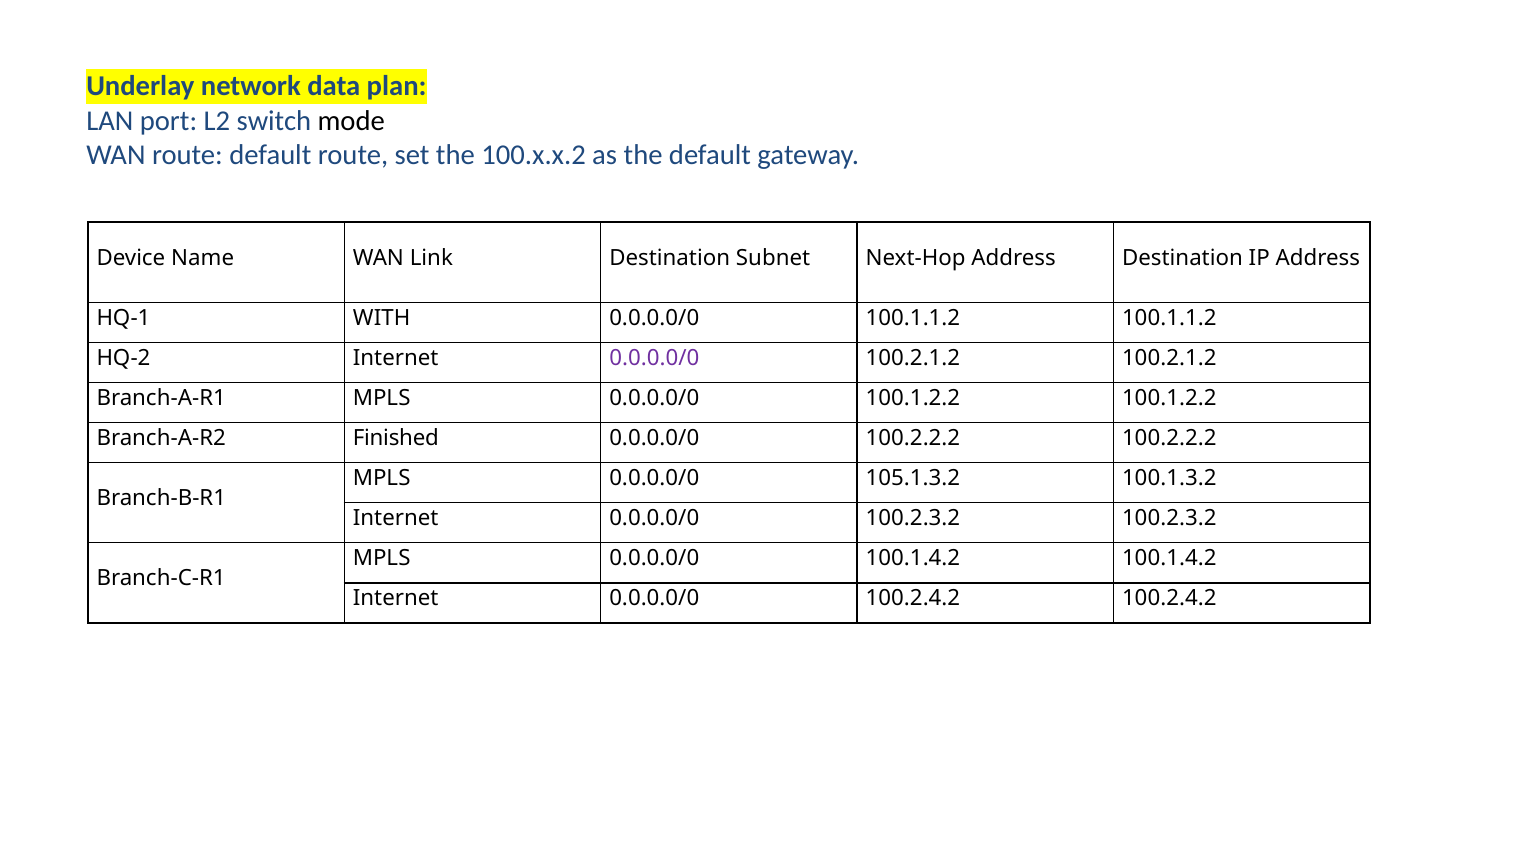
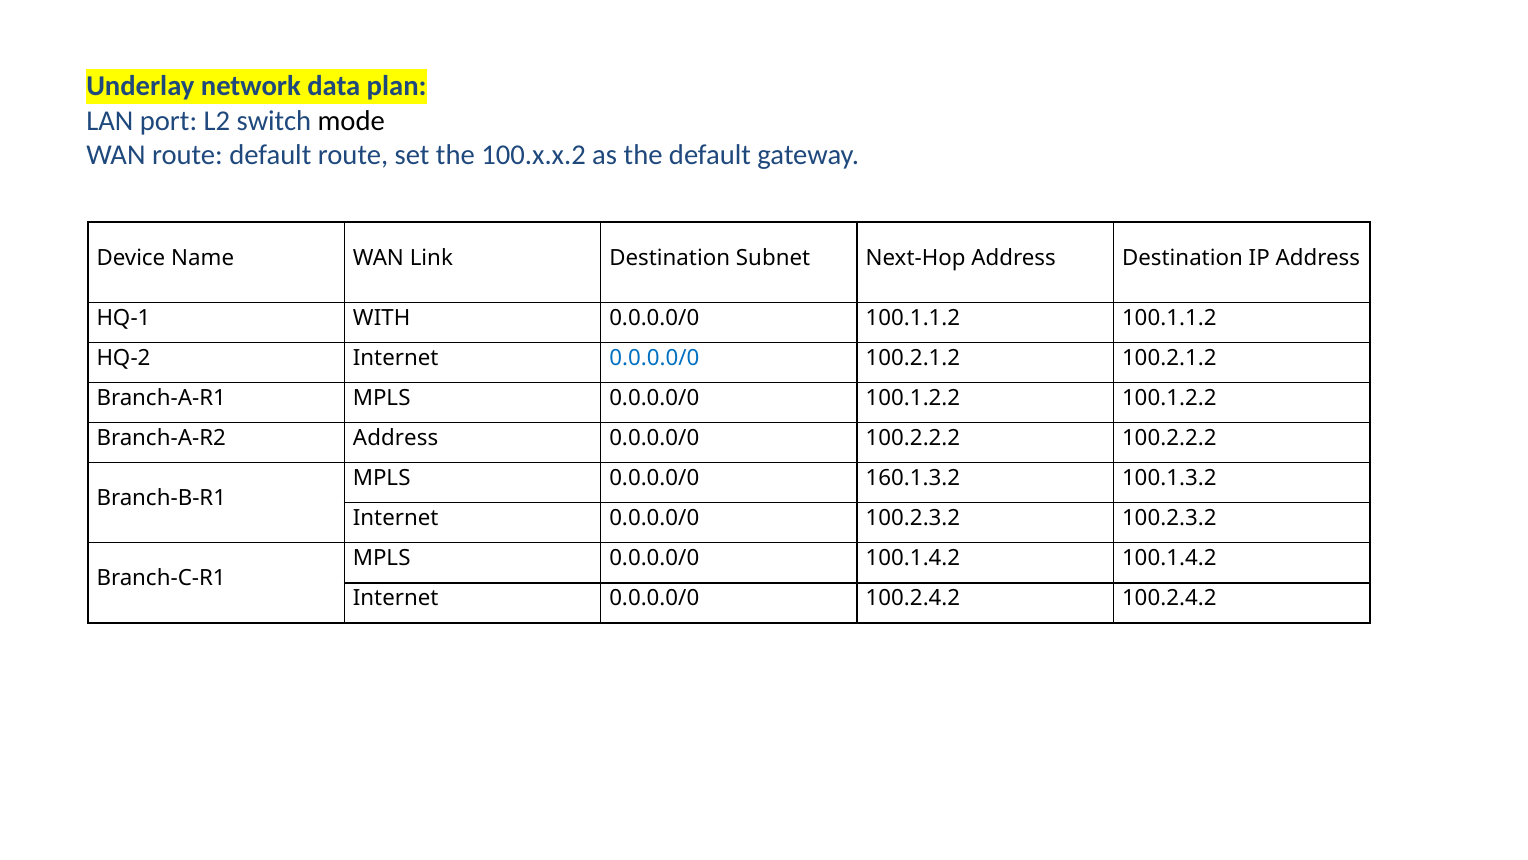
0.0.0.0/0 at (654, 358) colour: purple -> blue
Branch-A-R2 Finished: Finished -> Address
105.1.3.2: 105.1.3.2 -> 160.1.3.2
